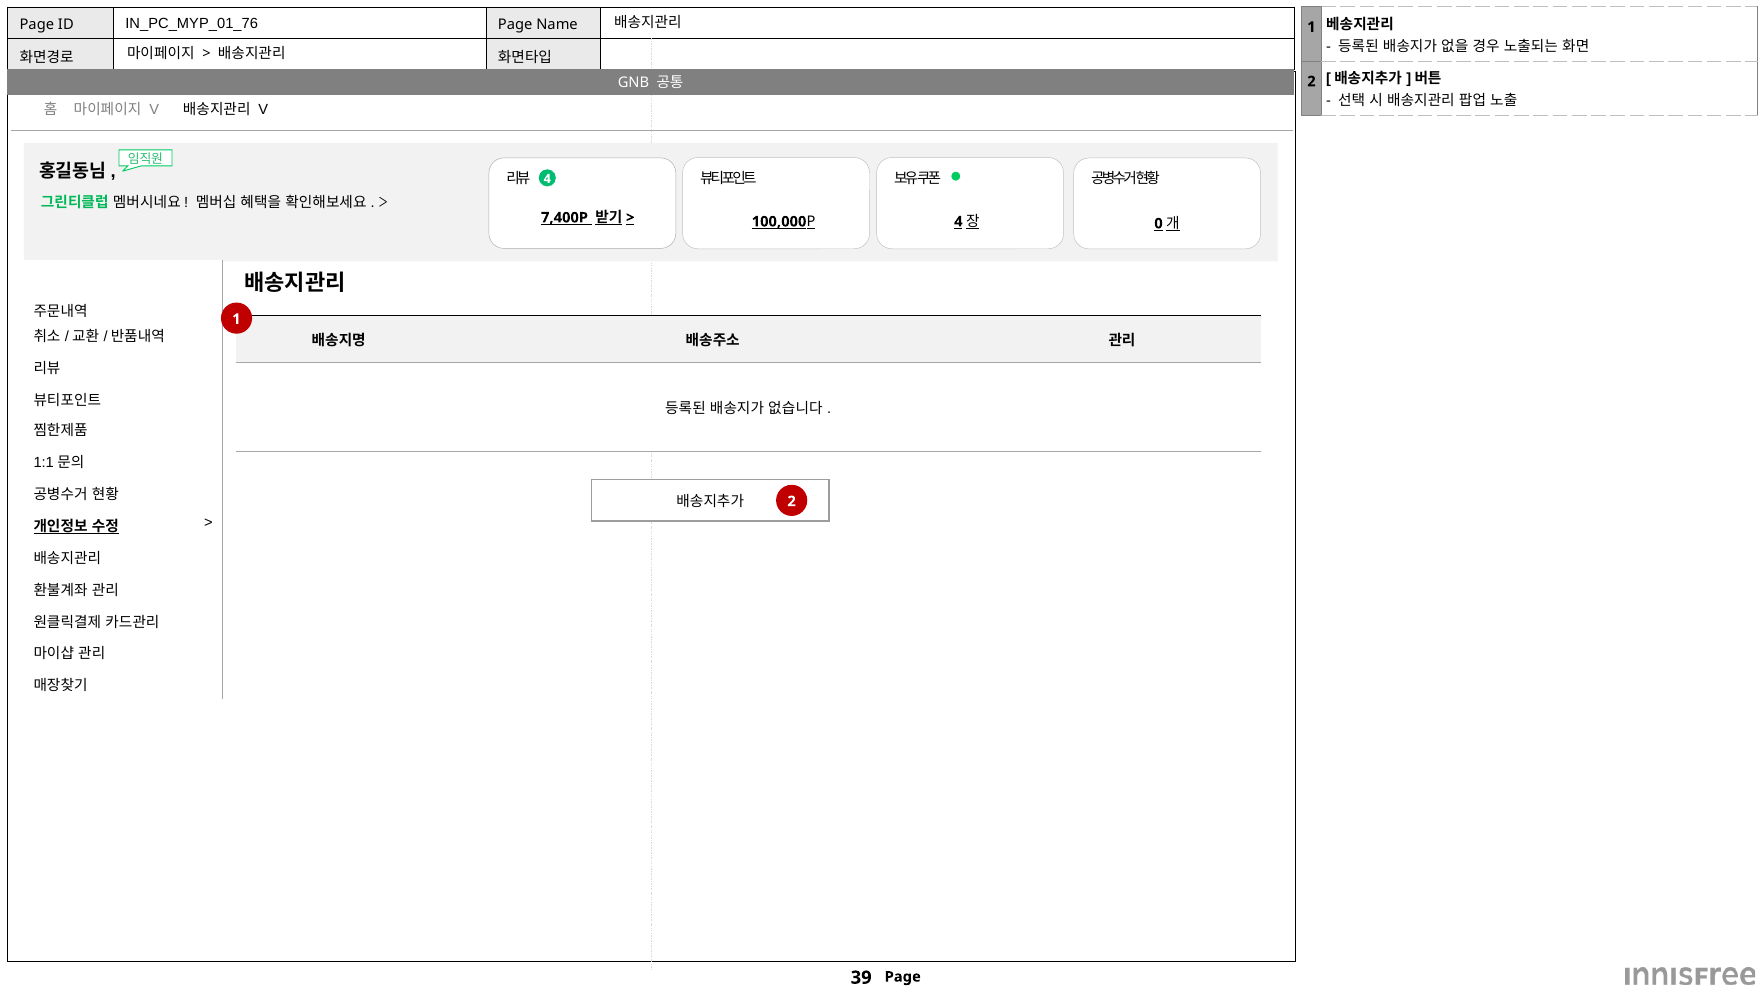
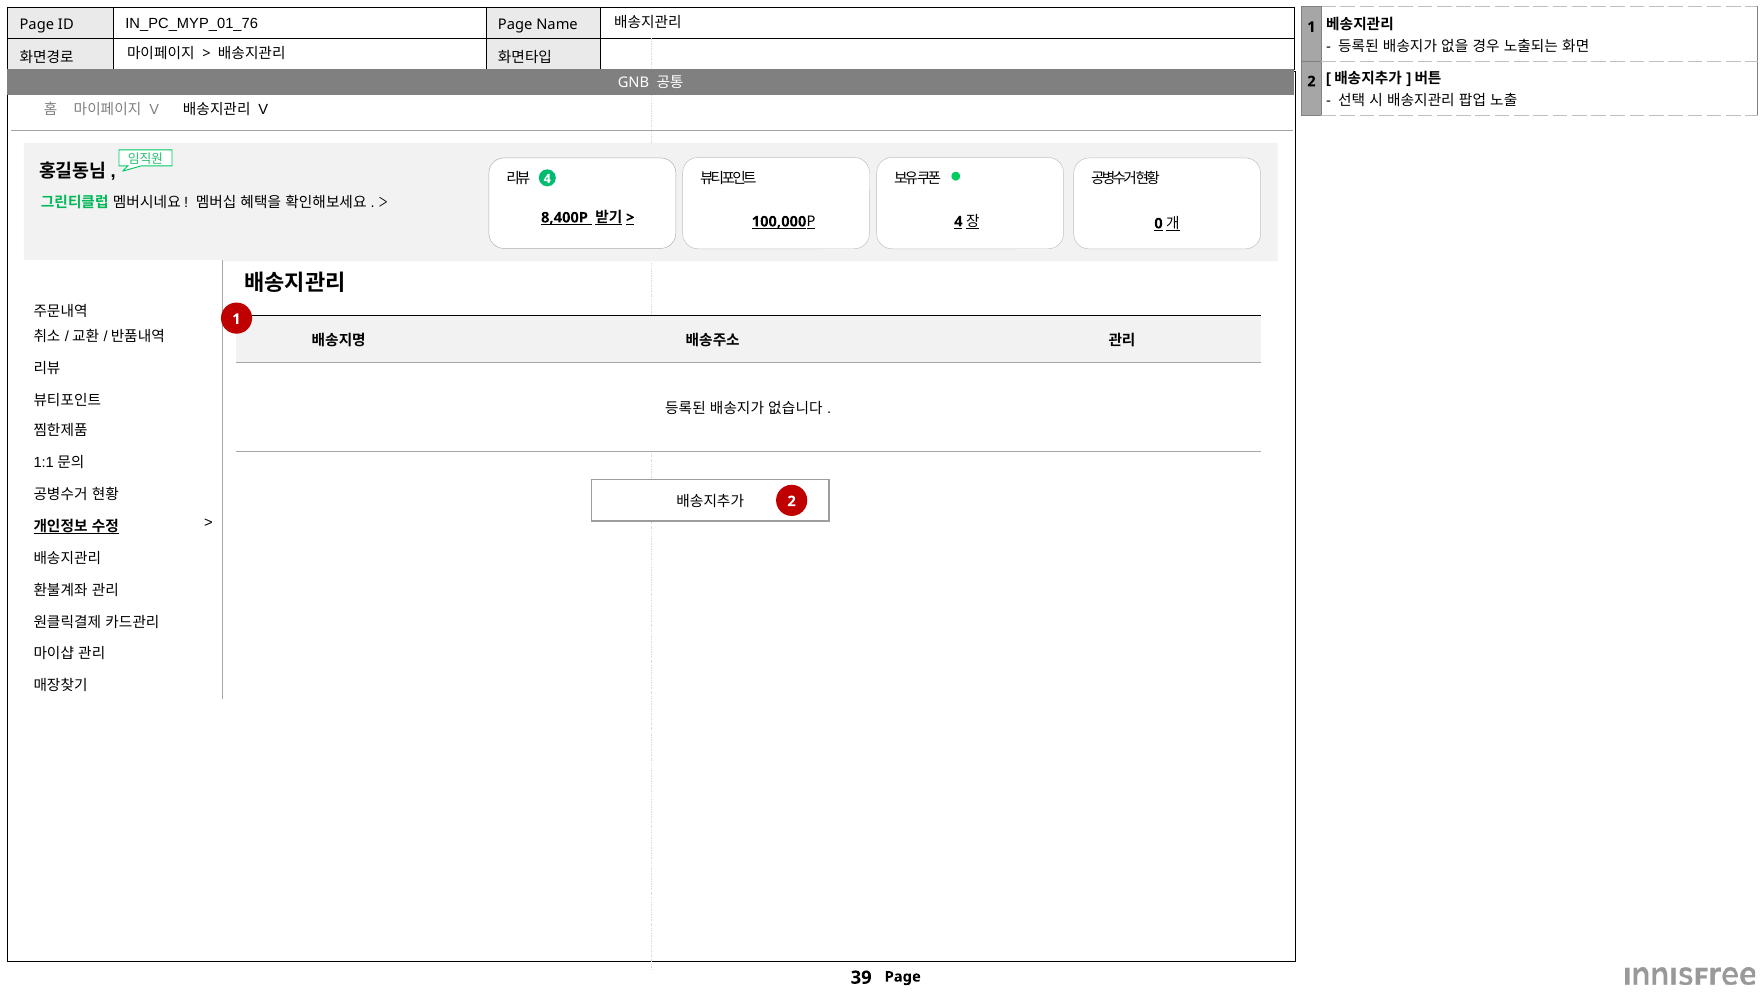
7,400P: 7,400P -> 8,400P
